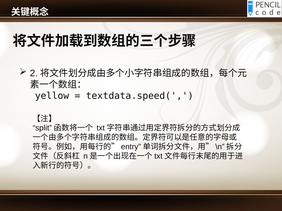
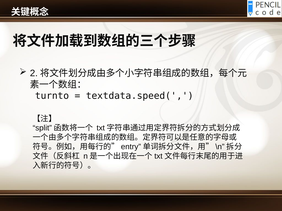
yellow: yellow -> turnto
